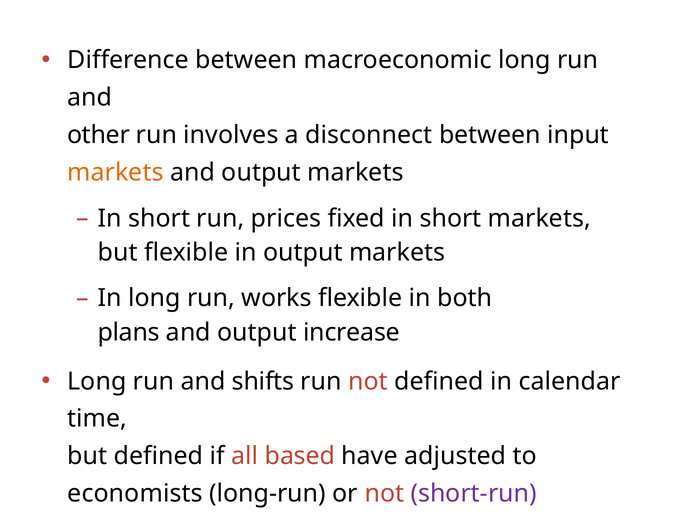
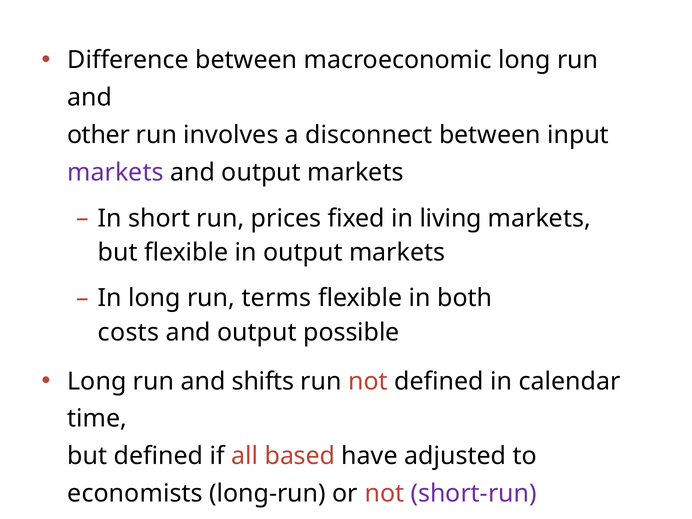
markets at (116, 173) colour: orange -> purple
fixed in short: short -> living
works: works -> terms
plans: plans -> costs
increase: increase -> possible
